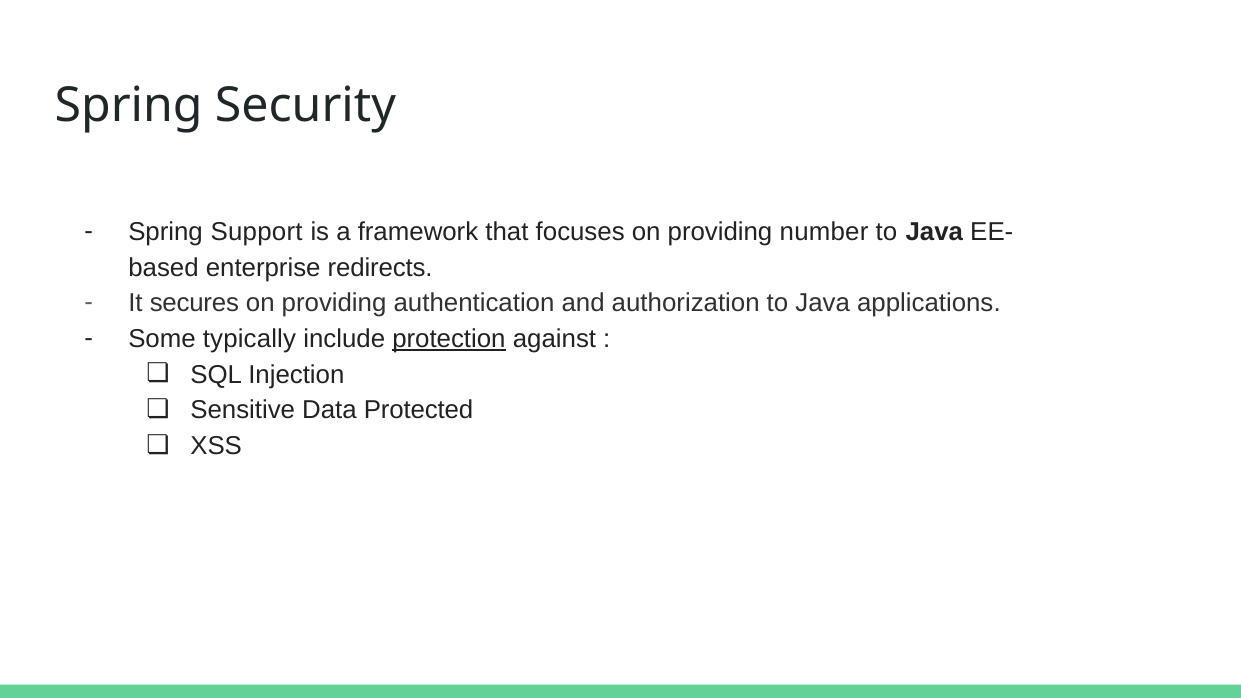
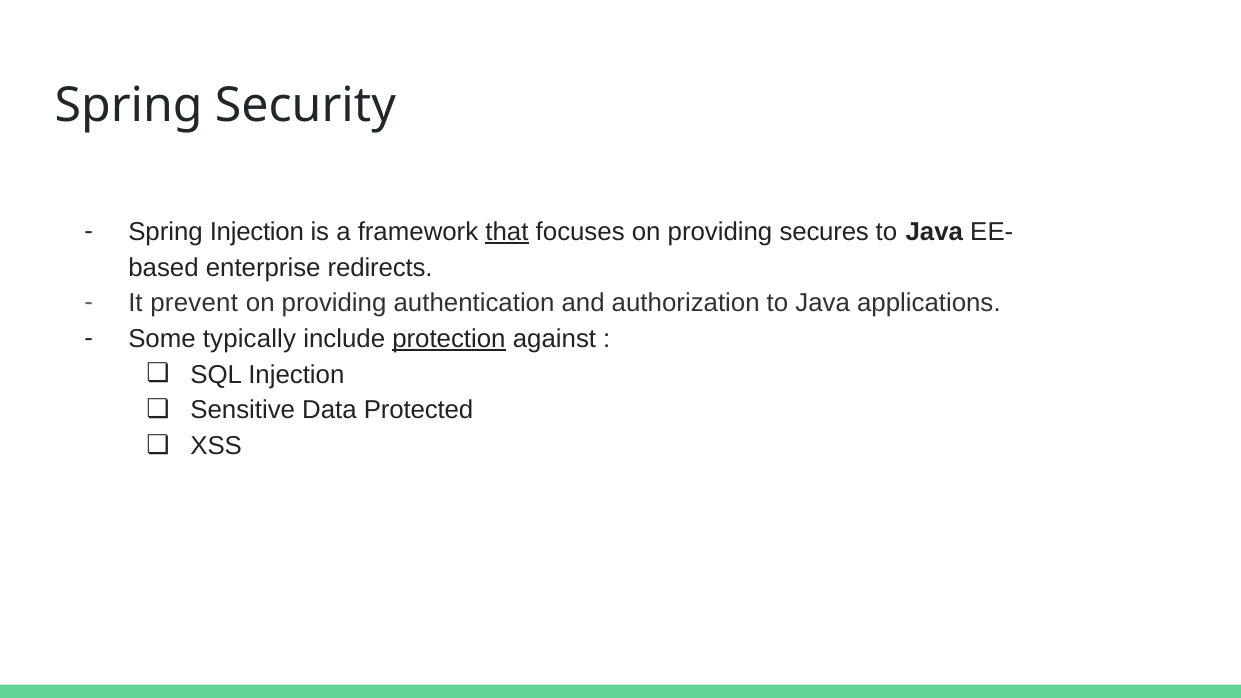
Spring Support: Support -> Injection
that underline: none -> present
number: number -> secures
secures: secures -> prevent
